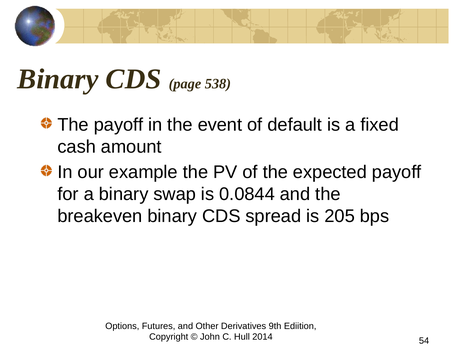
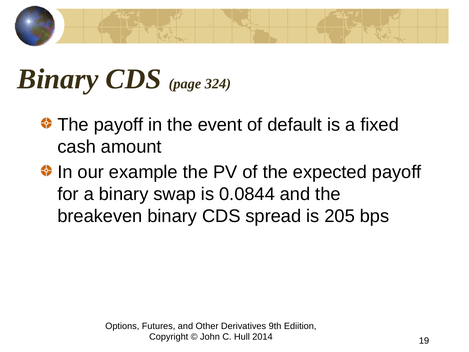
538: 538 -> 324
54: 54 -> 19
